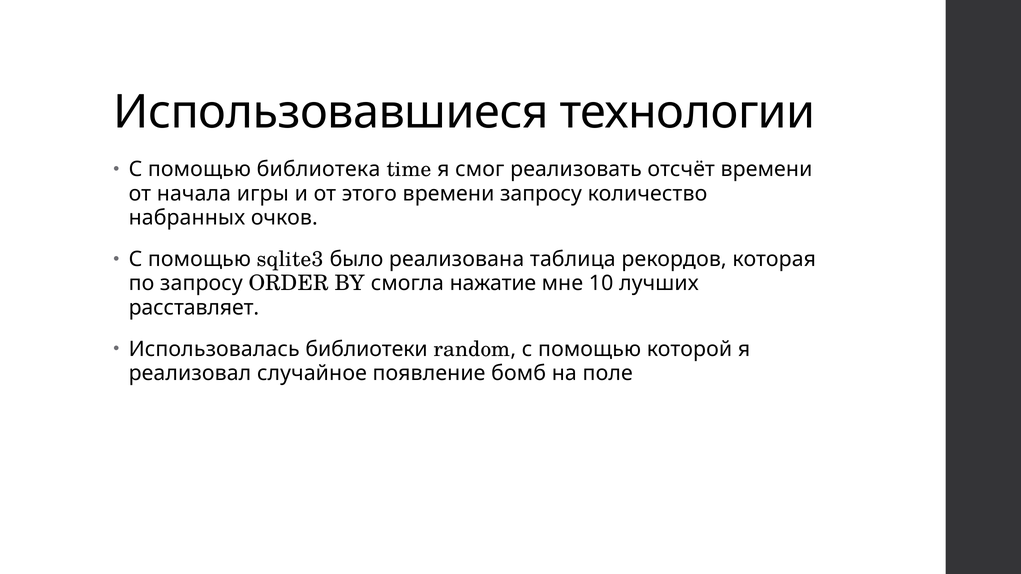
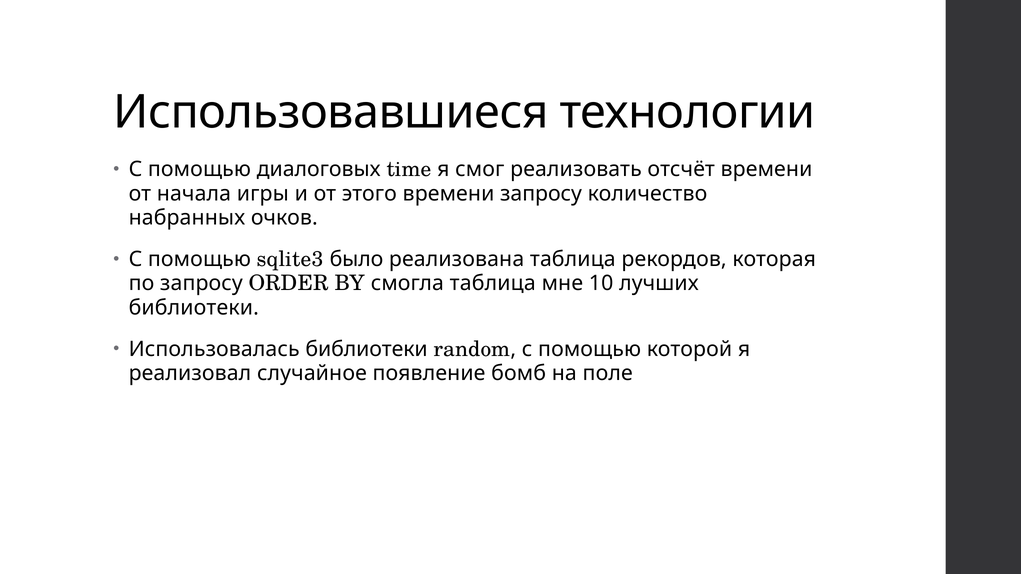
библиотека: библиотека -> диалоговых
смогла нажатие: нажатие -> таблица
расставляет at (194, 308): расставляет -> библиотеки
